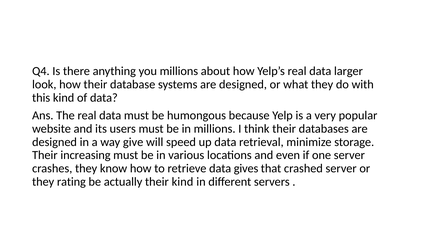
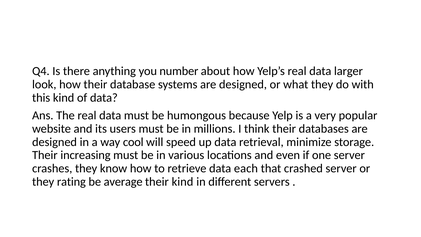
you millions: millions -> number
give: give -> cool
gives: gives -> each
actually: actually -> average
